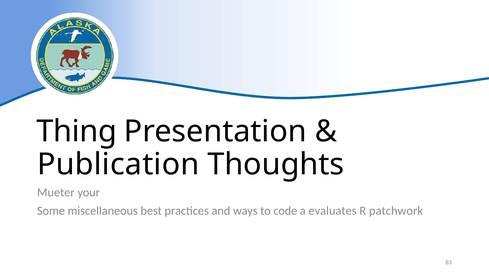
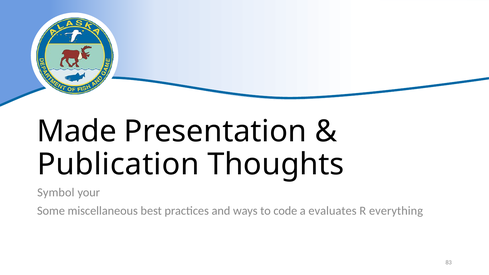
Thing: Thing -> Made
Mueter: Mueter -> Symbol
patchwork: patchwork -> everything
